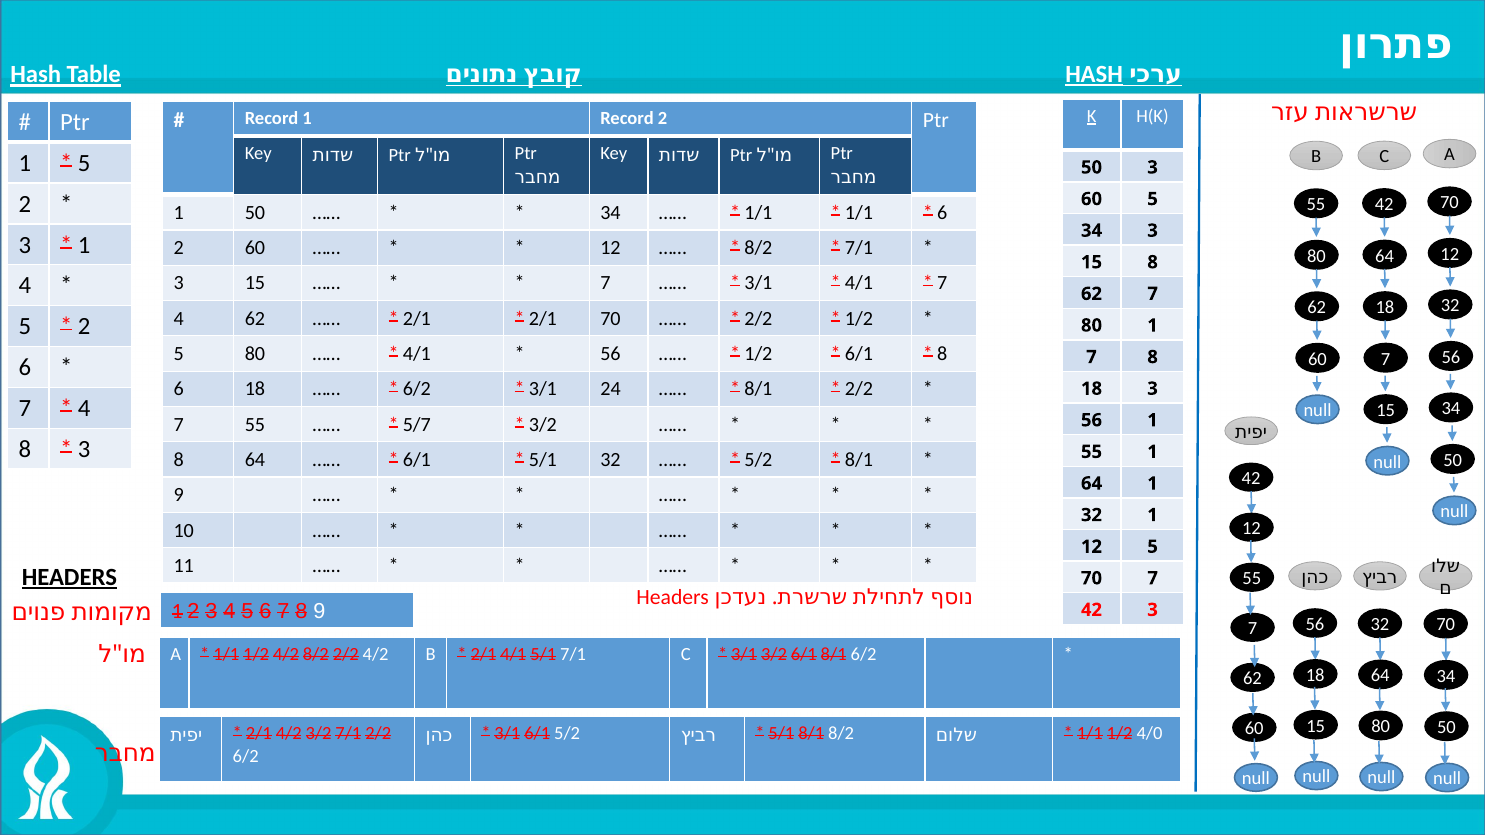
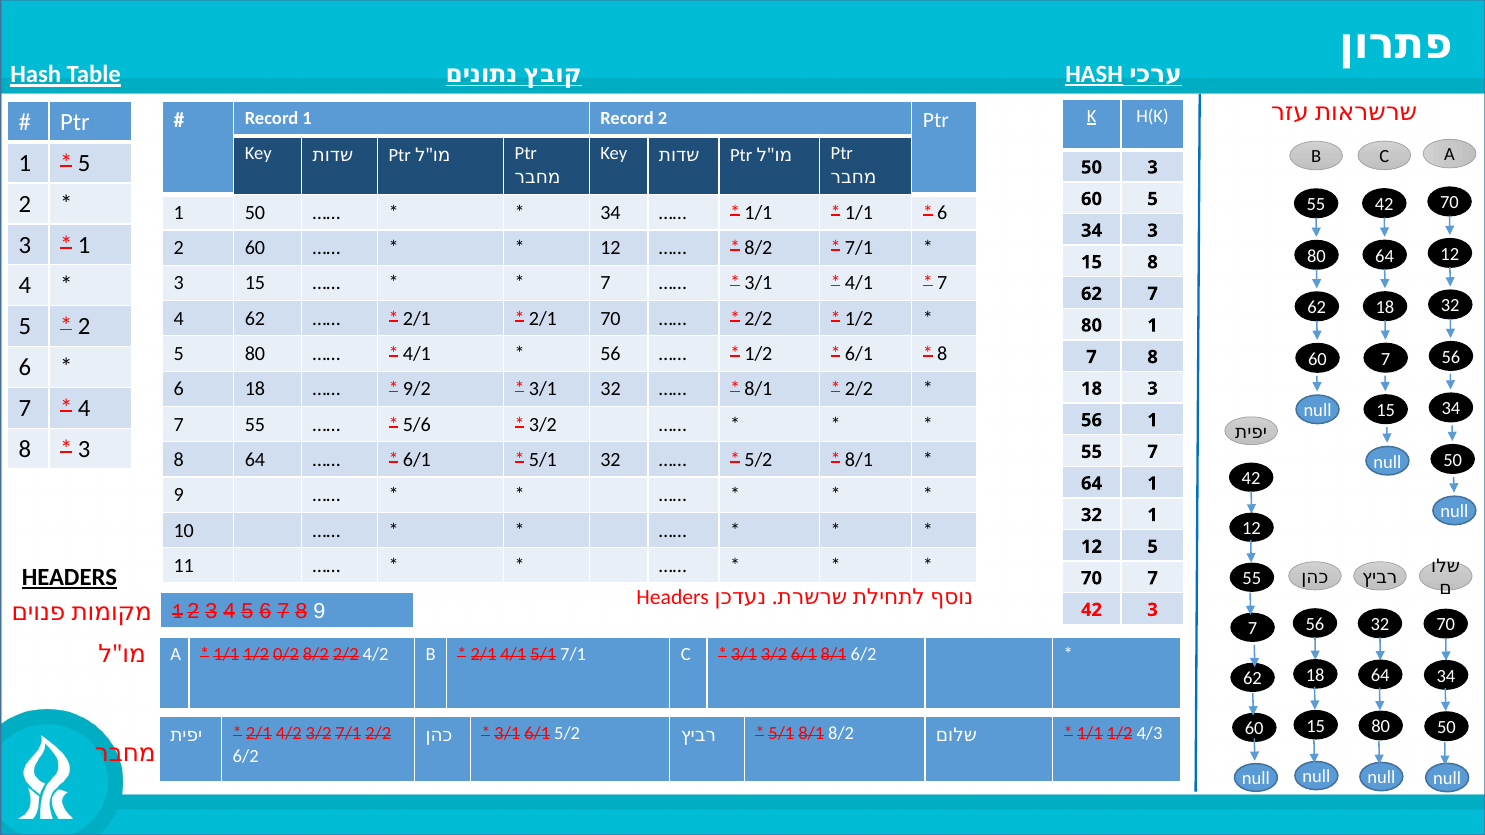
6/2 at (417, 389): 6/2 -> 9/2
3/1 24: 24 -> 32
5/7: 5/7 -> 5/6
1 at (1153, 452): 1 -> 7
1/2 4/2: 4/2 -> 0/2
4/0: 4/0 -> 4/3
